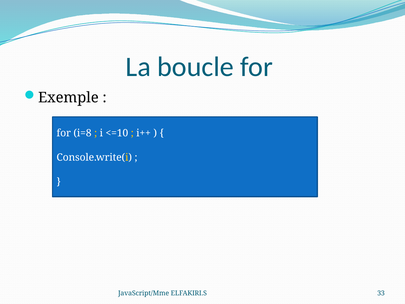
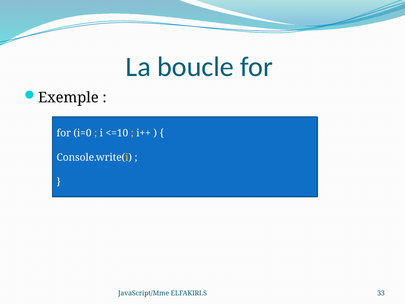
i=8: i=8 -> i=0
